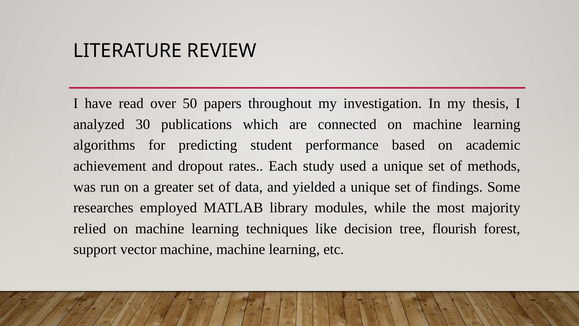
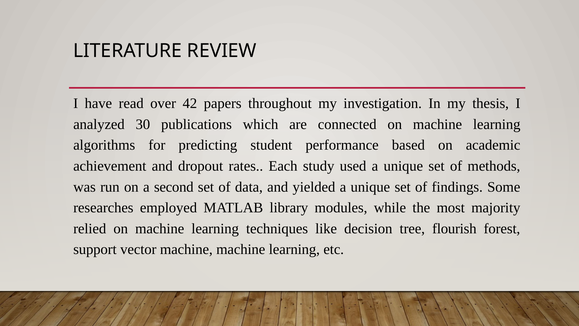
50: 50 -> 42
greater: greater -> second
